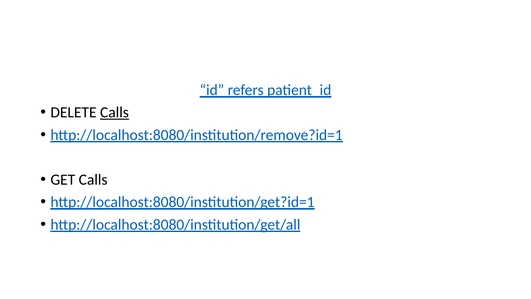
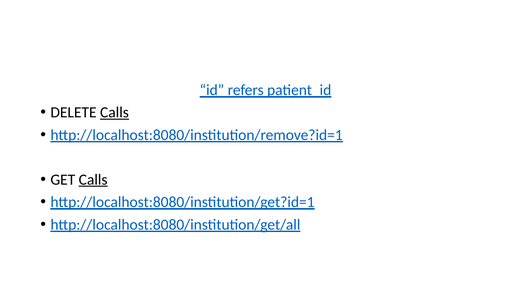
Calls at (93, 179) underline: none -> present
